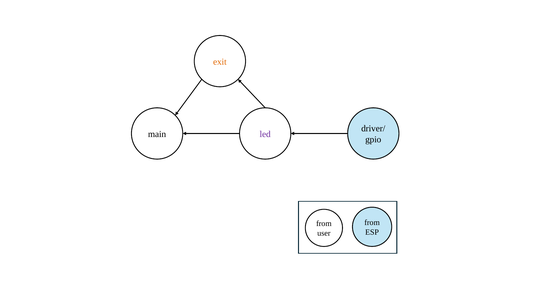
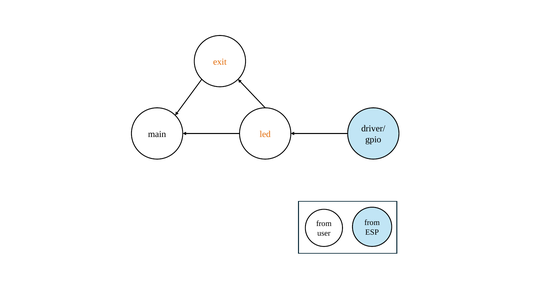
led colour: purple -> orange
